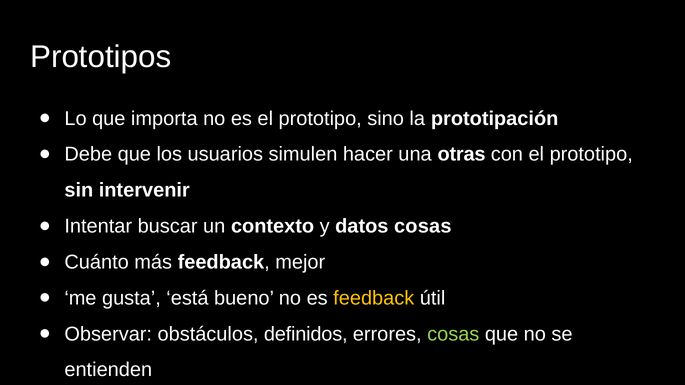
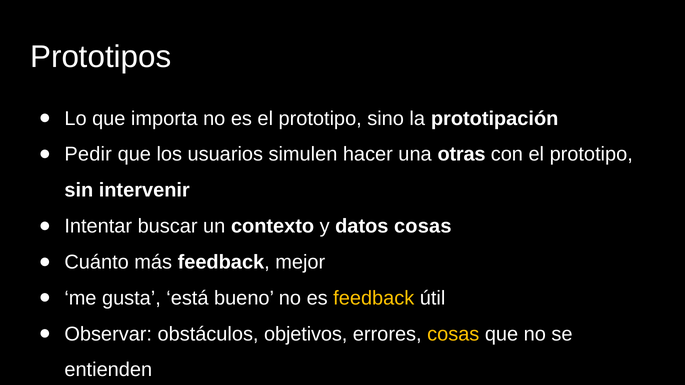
Debe: Debe -> Pedir
definidos: definidos -> objetivos
cosas at (453, 334) colour: light green -> yellow
